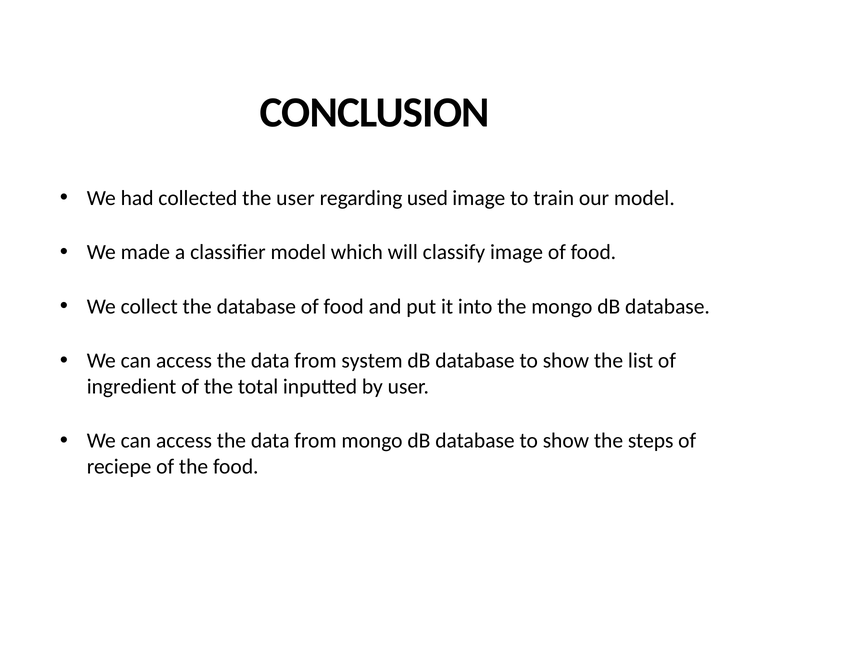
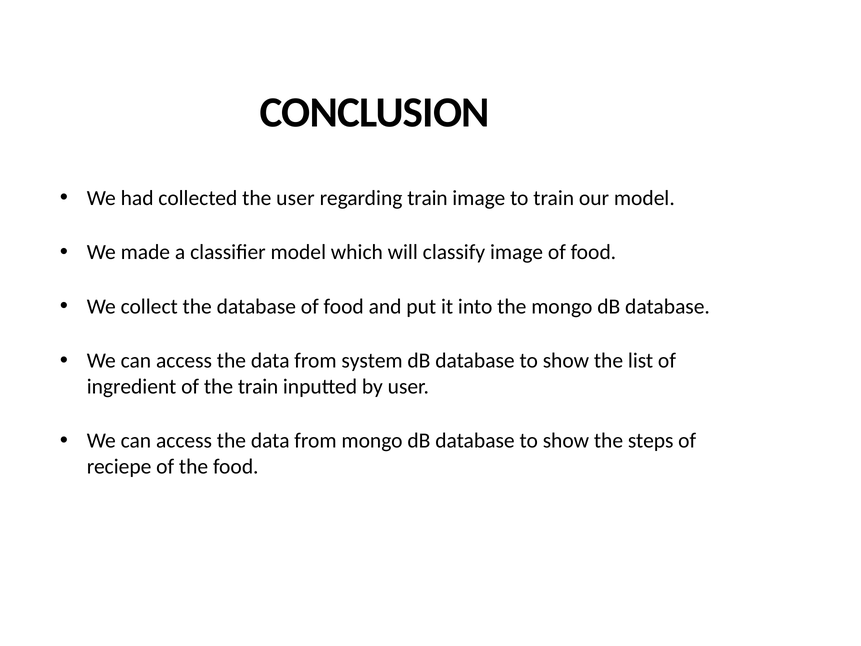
regarding used: used -> train
the total: total -> train
